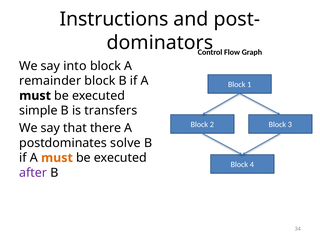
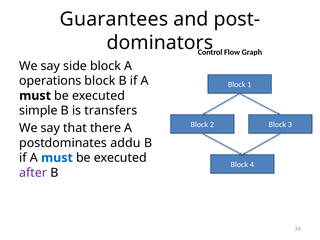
Instructions: Instructions -> Guarantees
into: into -> side
remainder: remainder -> operations
solve: solve -> addu
must at (57, 158) colour: orange -> blue
